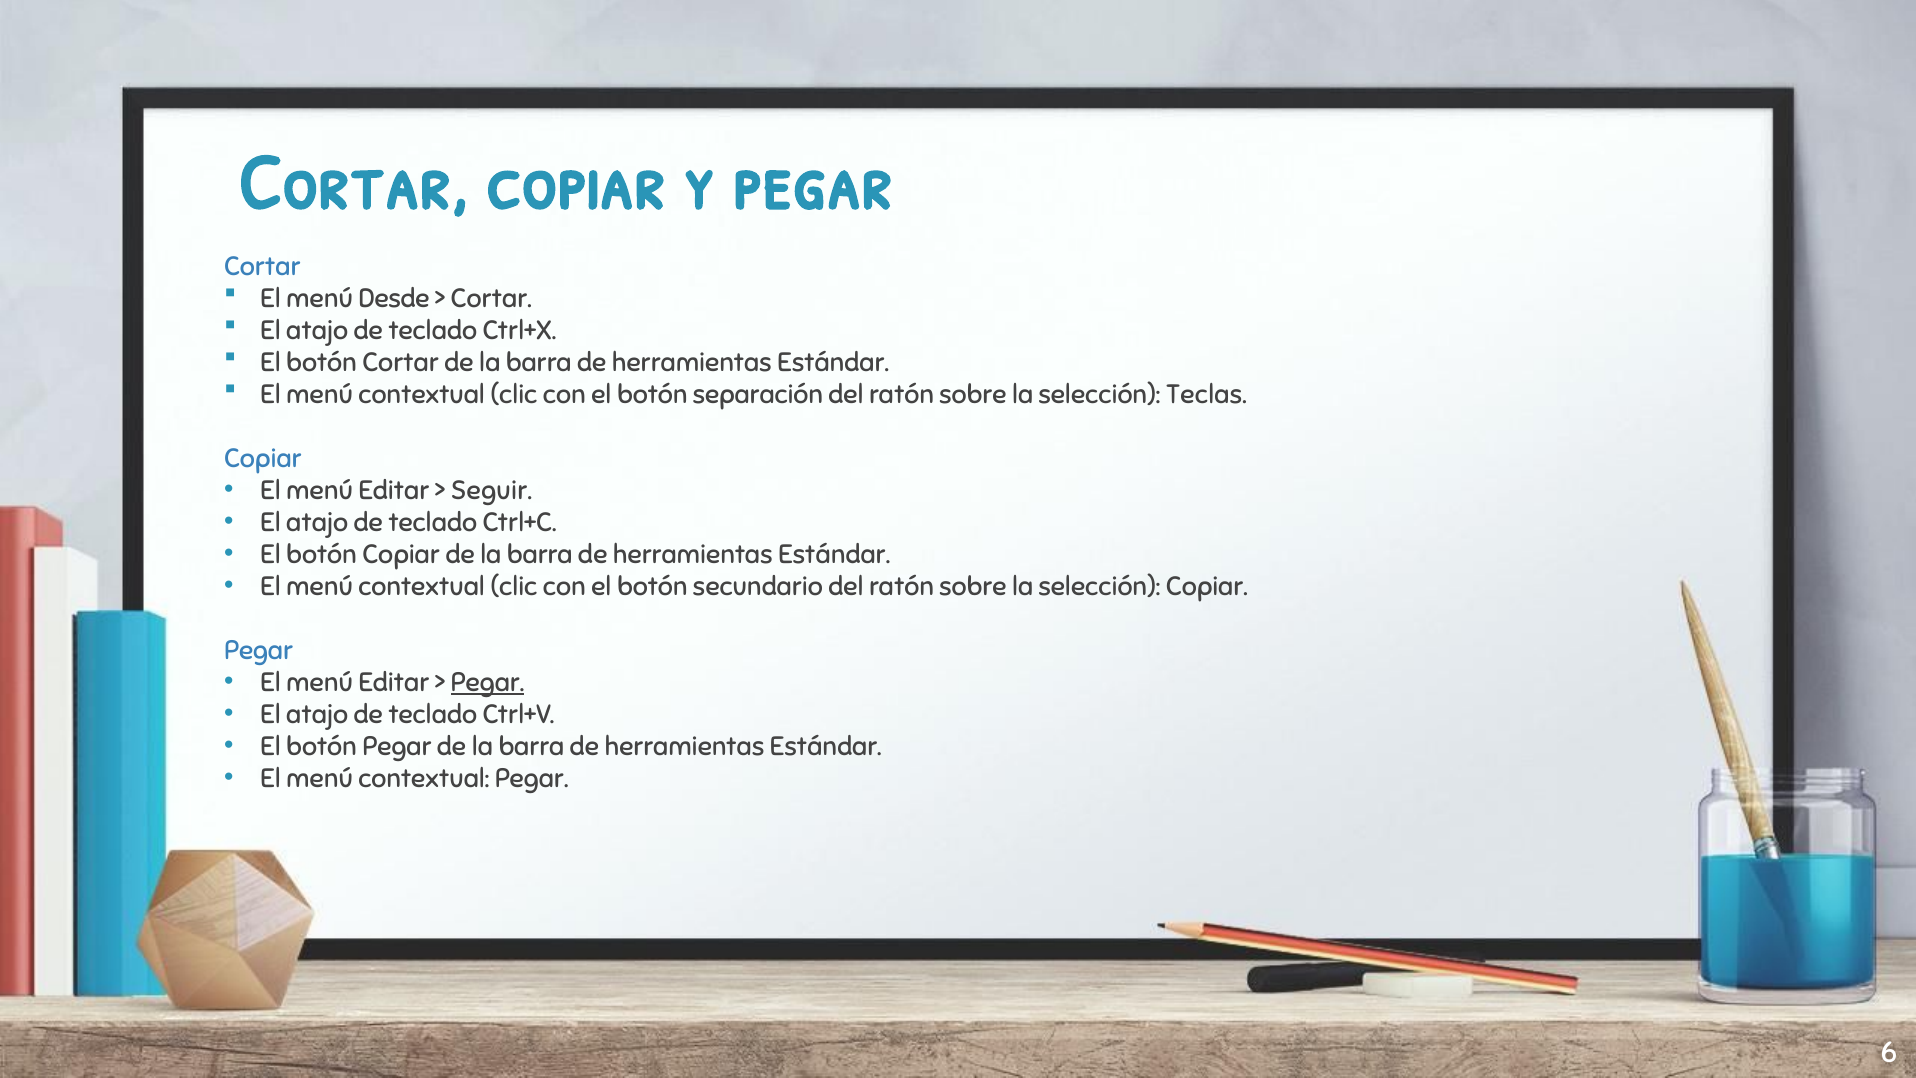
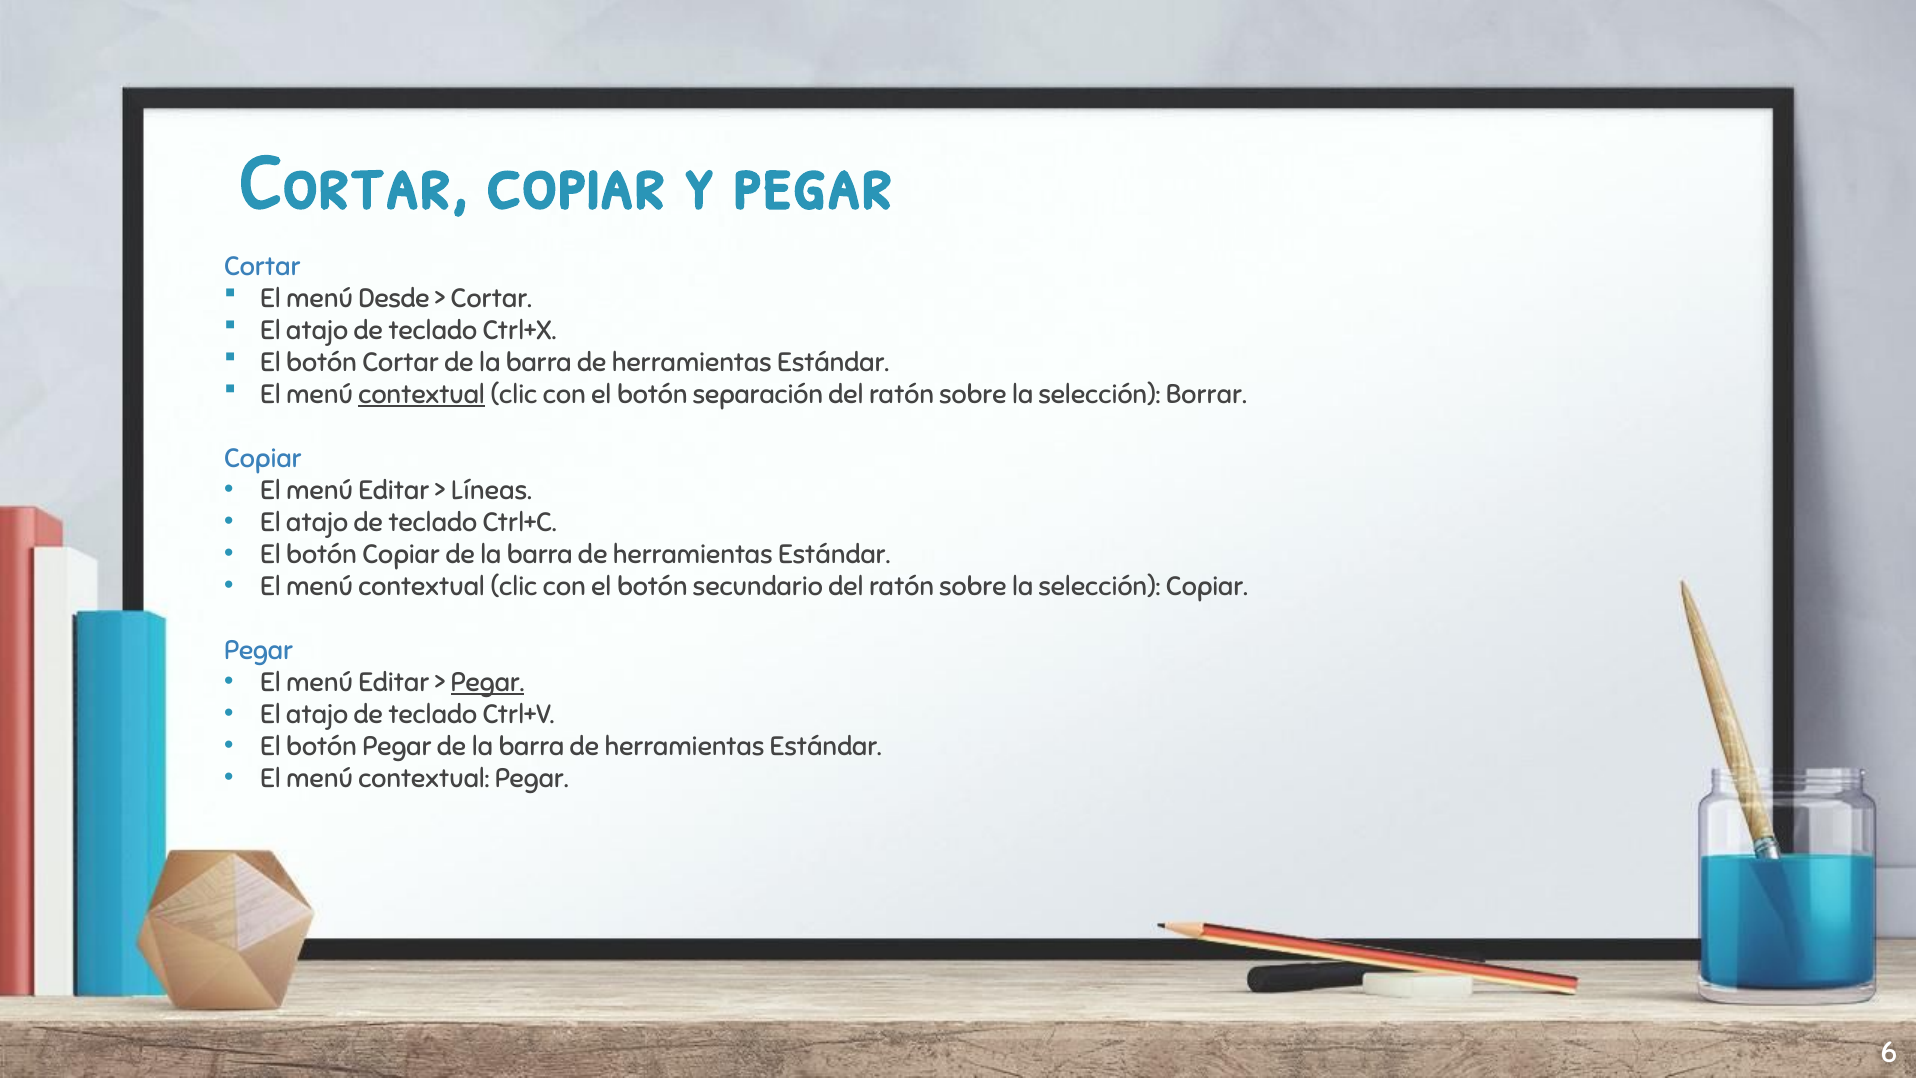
contextual at (422, 394) underline: none -> present
Teclas: Teclas -> Borrar
Seguir: Seguir -> Líneas
